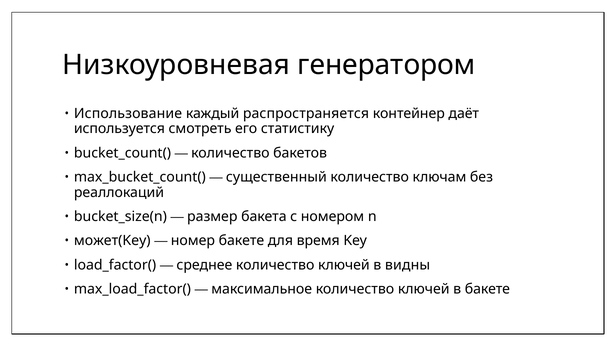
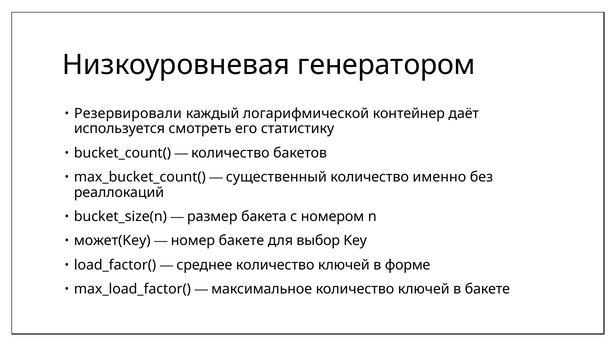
Использование: Использование -> Резервировали
распространяется: распространяется -> логарифмической
ключам: ключам -> именно
время: время -> выбор
видны: видны -> форме
